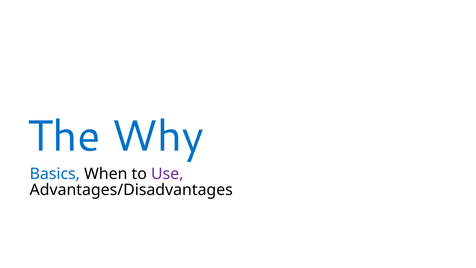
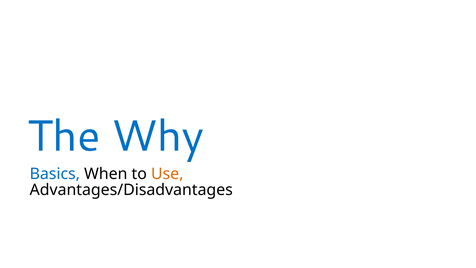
Use colour: purple -> orange
